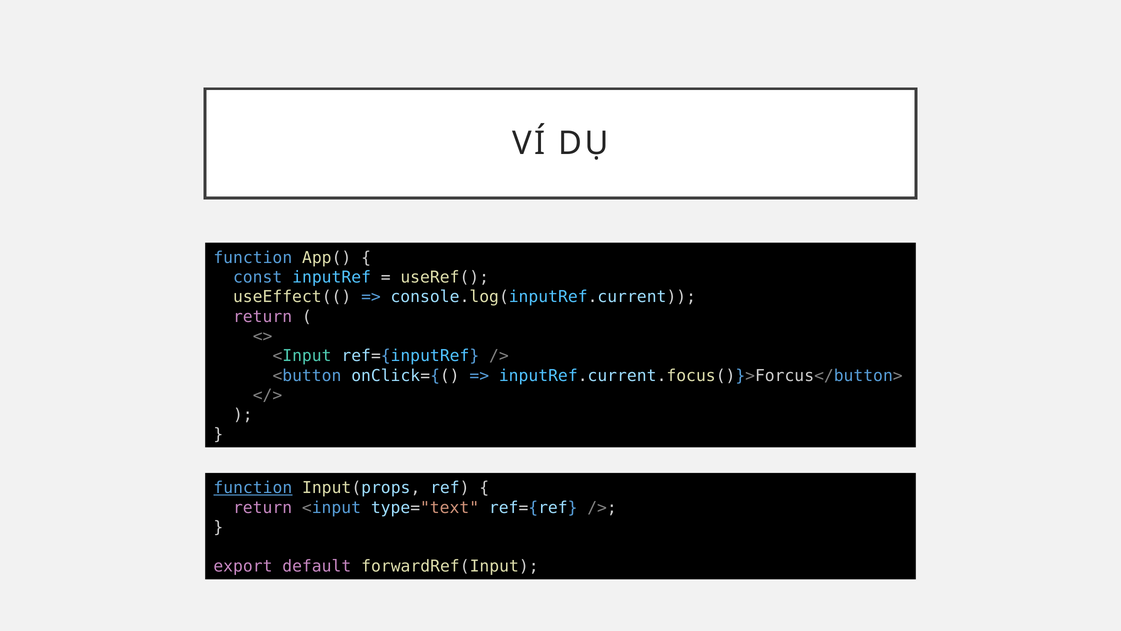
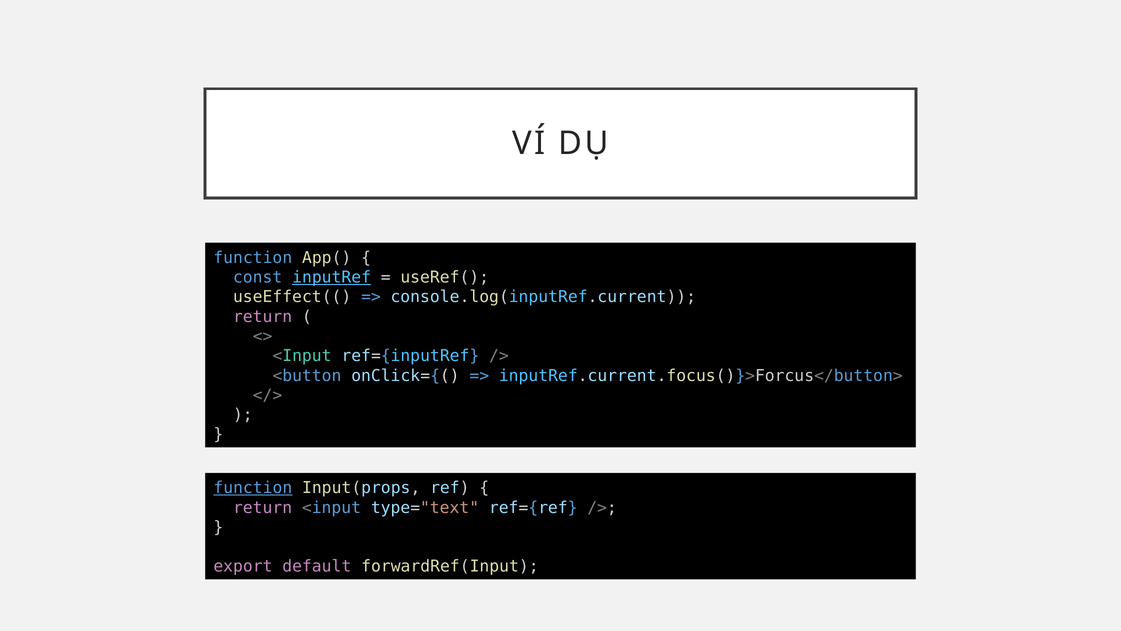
inputRef underline: none -> present
